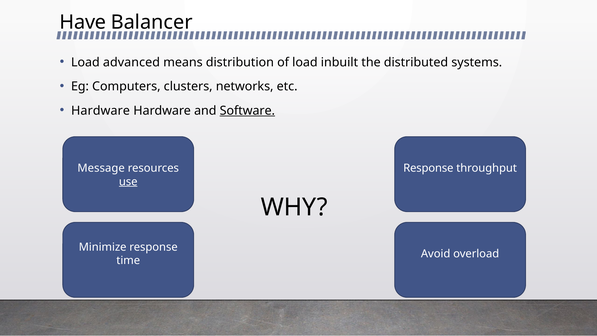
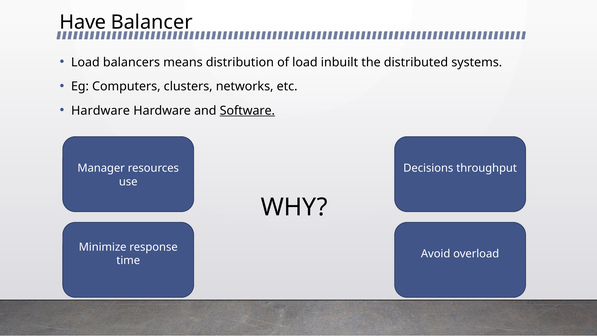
advanced: advanced -> balancers
Message: Message -> Manager
Response at (428, 168): Response -> Decisions
use underline: present -> none
